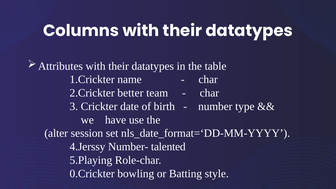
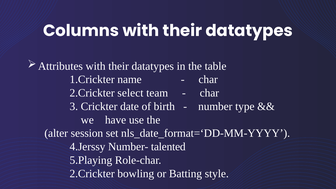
better: better -> select
0.Crickter at (92, 174): 0.Crickter -> 2.Crickter
